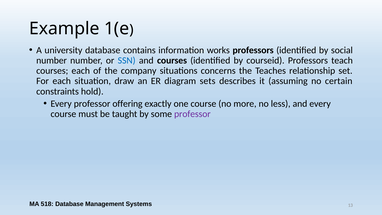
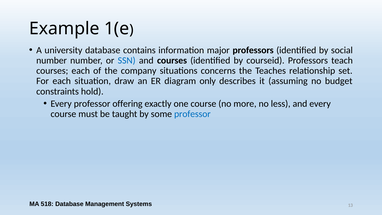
works: works -> major
sets: sets -> only
certain: certain -> budget
professor at (192, 114) colour: purple -> blue
